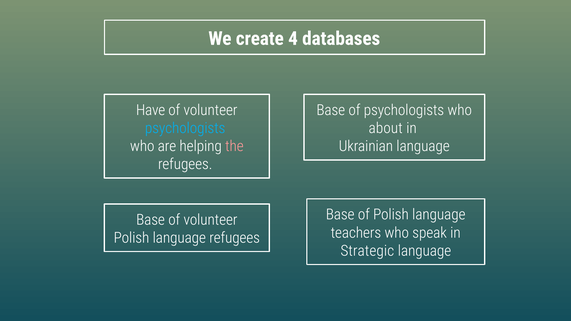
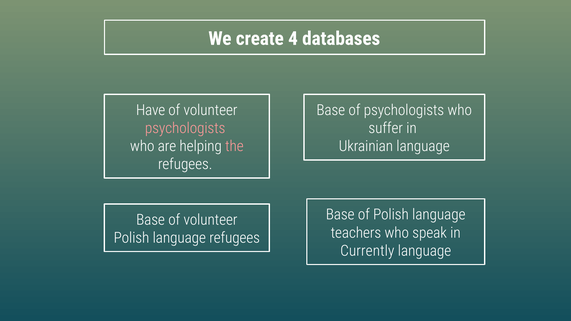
psychologists at (185, 128) colour: light blue -> pink
about: about -> suffer
Strategic: Strategic -> Currently
